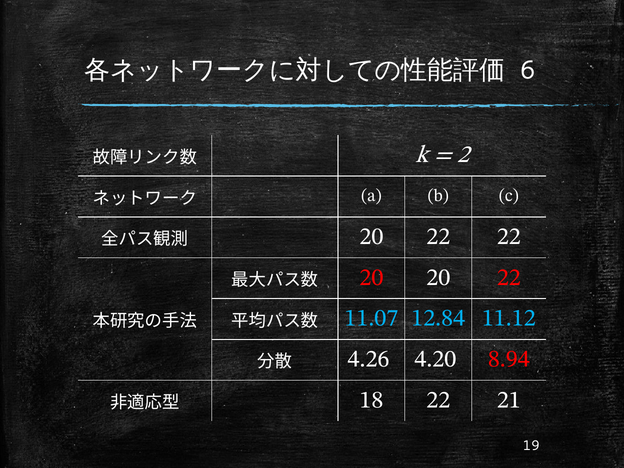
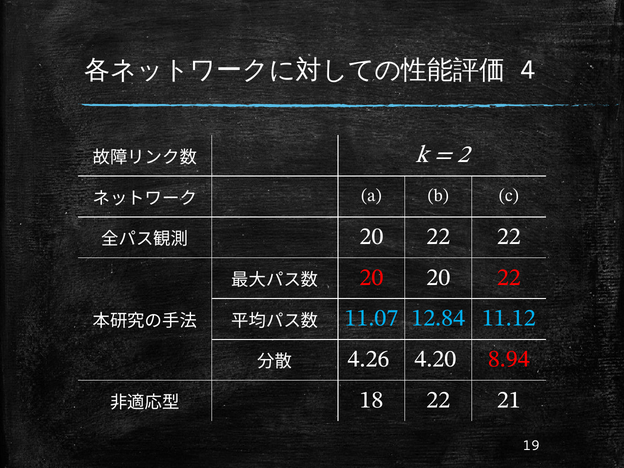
6: 6 -> 4
